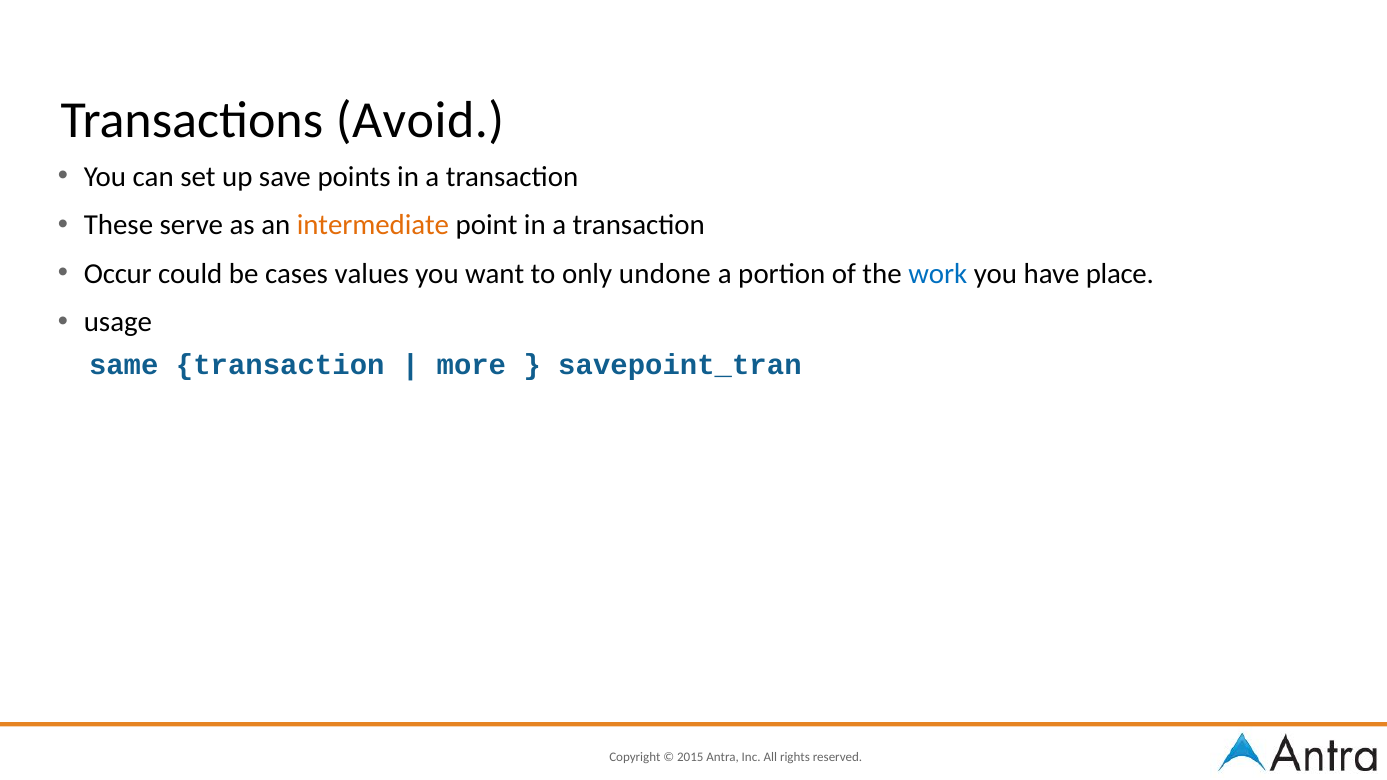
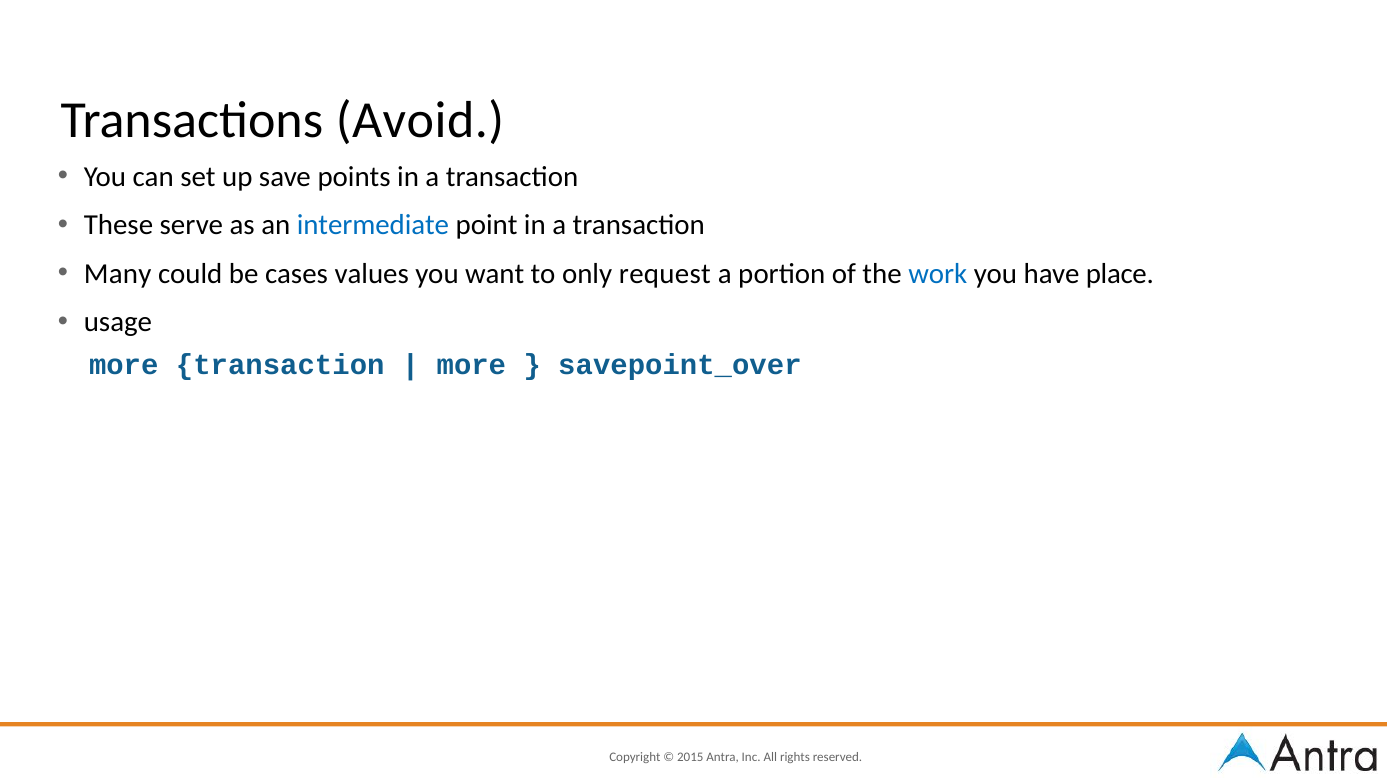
intermediate colour: orange -> blue
Occur: Occur -> Many
undone: undone -> request
same at (124, 365): same -> more
savepoint_tran: savepoint_tran -> savepoint_over
